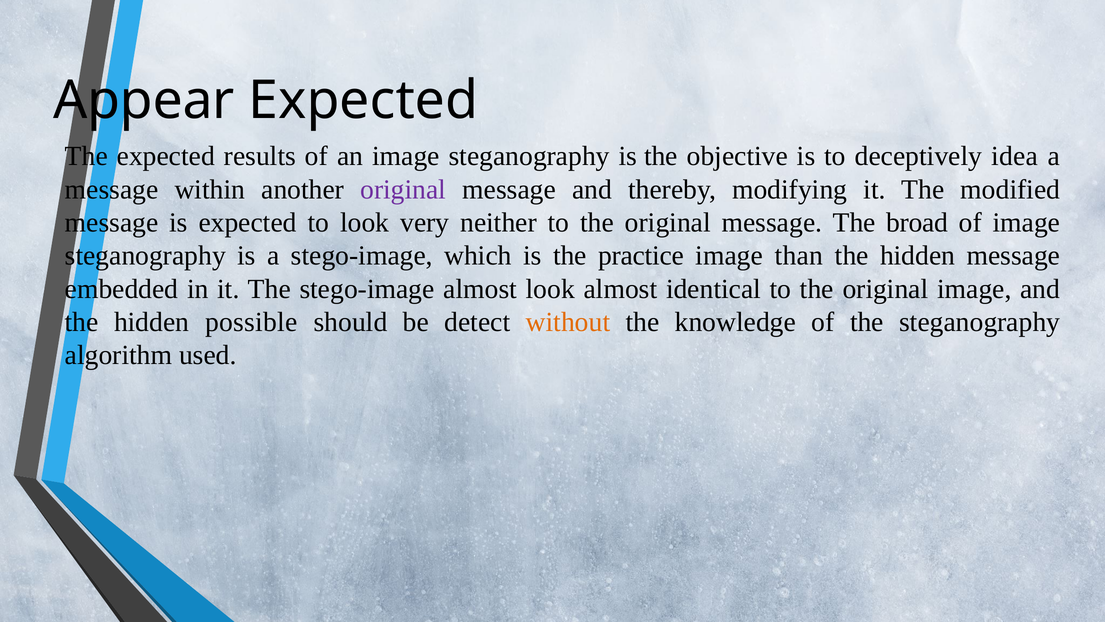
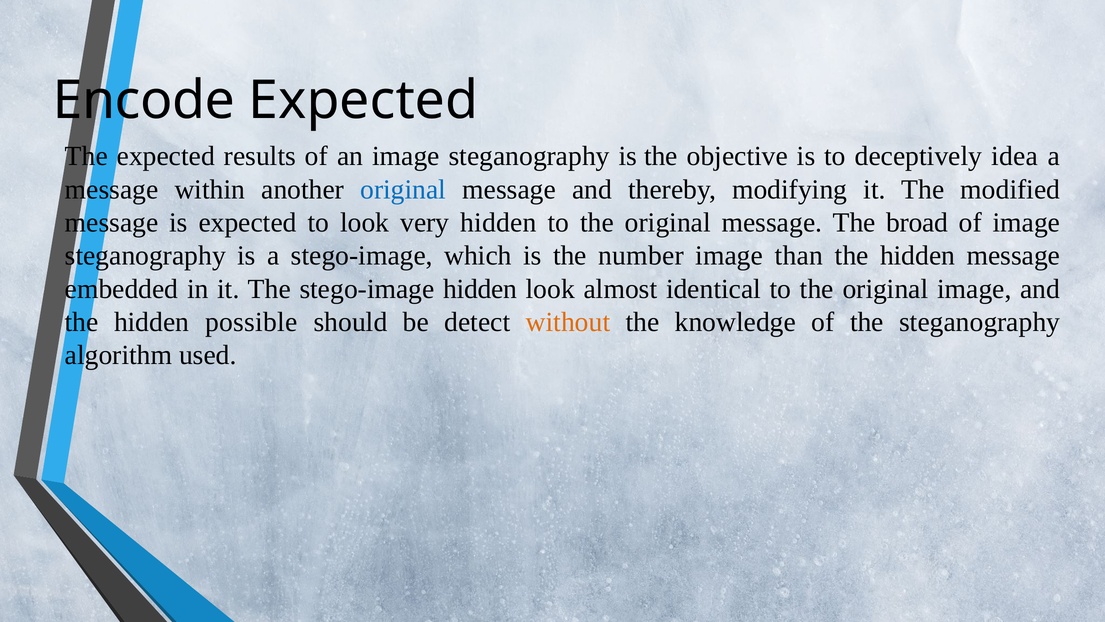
Appear: Appear -> Encode
original at (403, 189) colour: purple -> blue
very neither: neither -> hidden
practice: practice -> number
stego-image almost: almost -> hidden
